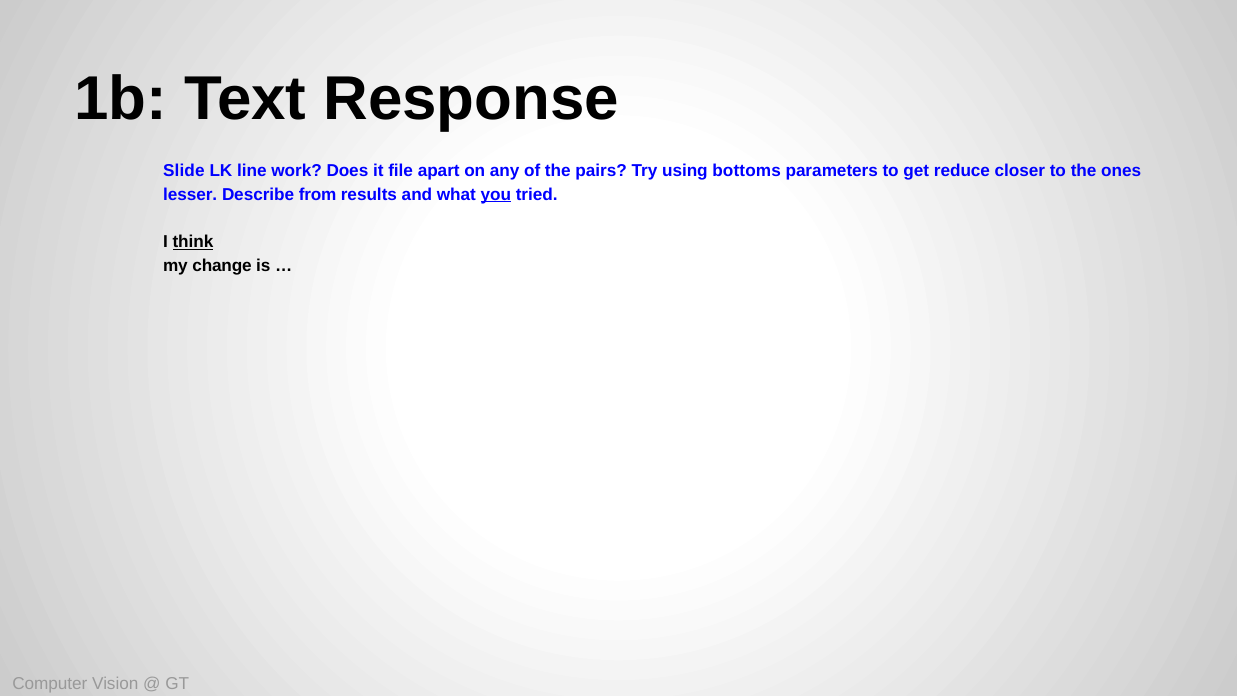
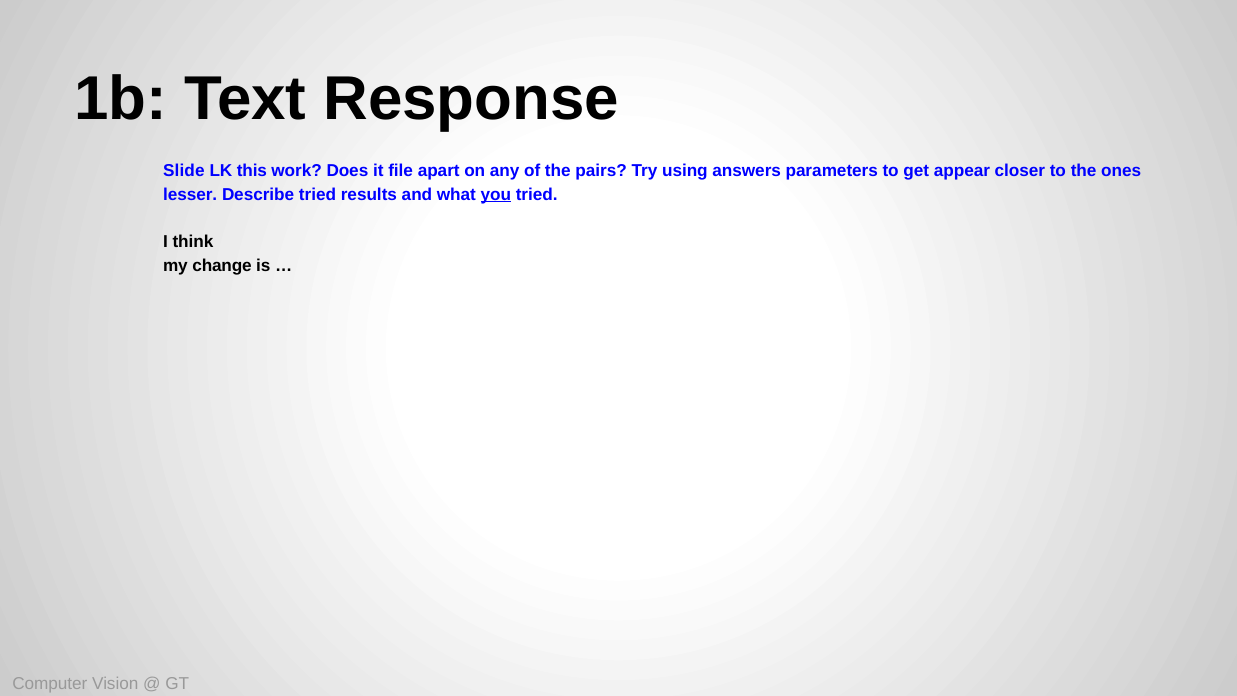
line: line -> this
bottoms: bottoms -> answers
reduce: reduce -> appear
Describe from: from -> tried
think underline: present -> none
